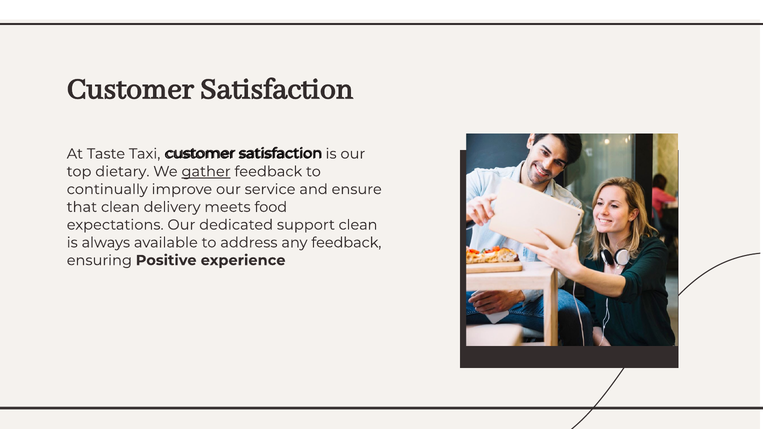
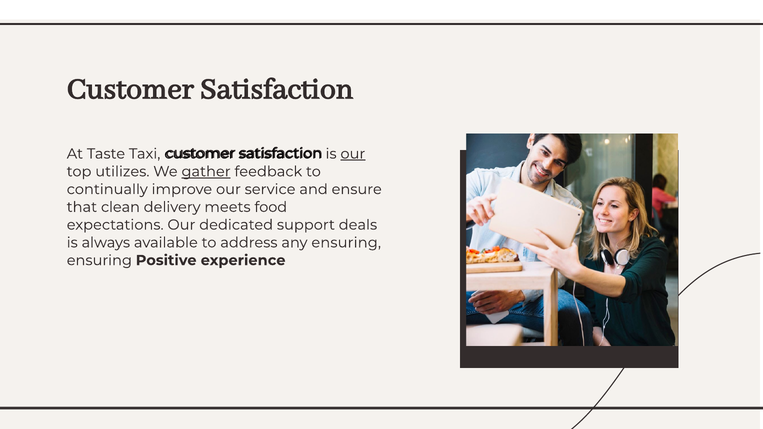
our at (353, 154) underline: none -> present
dietary: dietary -> utilizes
support clean: clean -> deals
any feedback: feedback -> ensuring
